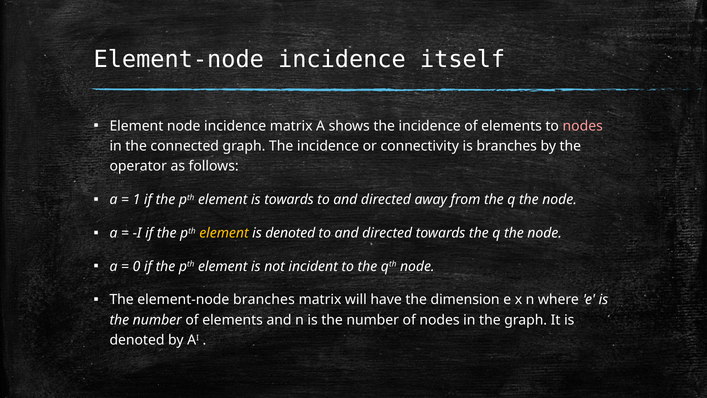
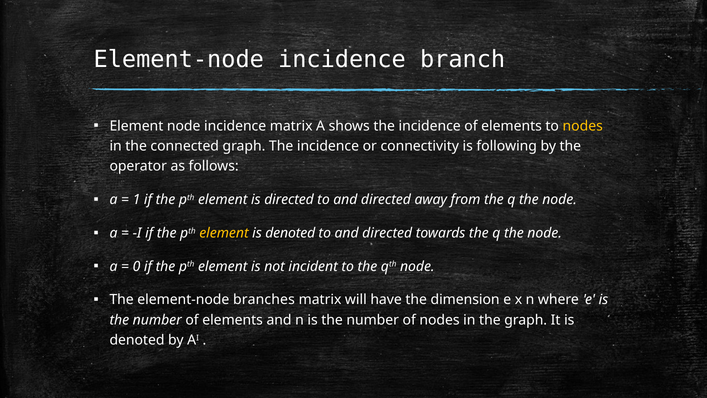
itself: itself -> branch
nodes at (583, 126) colour: pink -> yellow
is branches: branches -> following
is towards: towards -> directed
